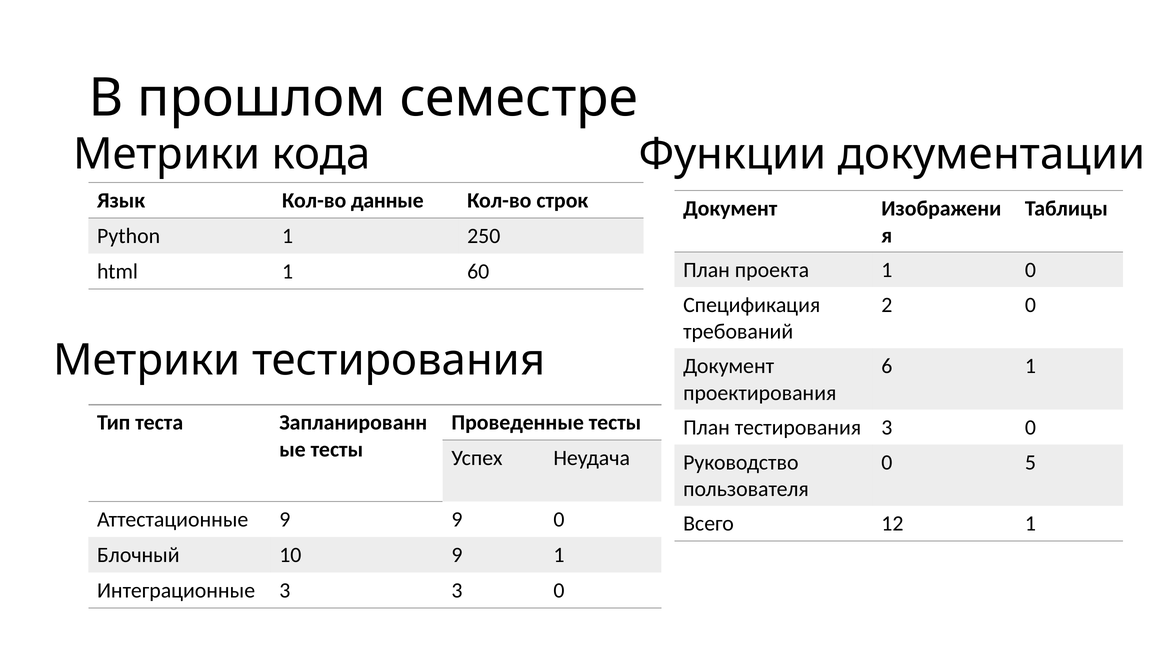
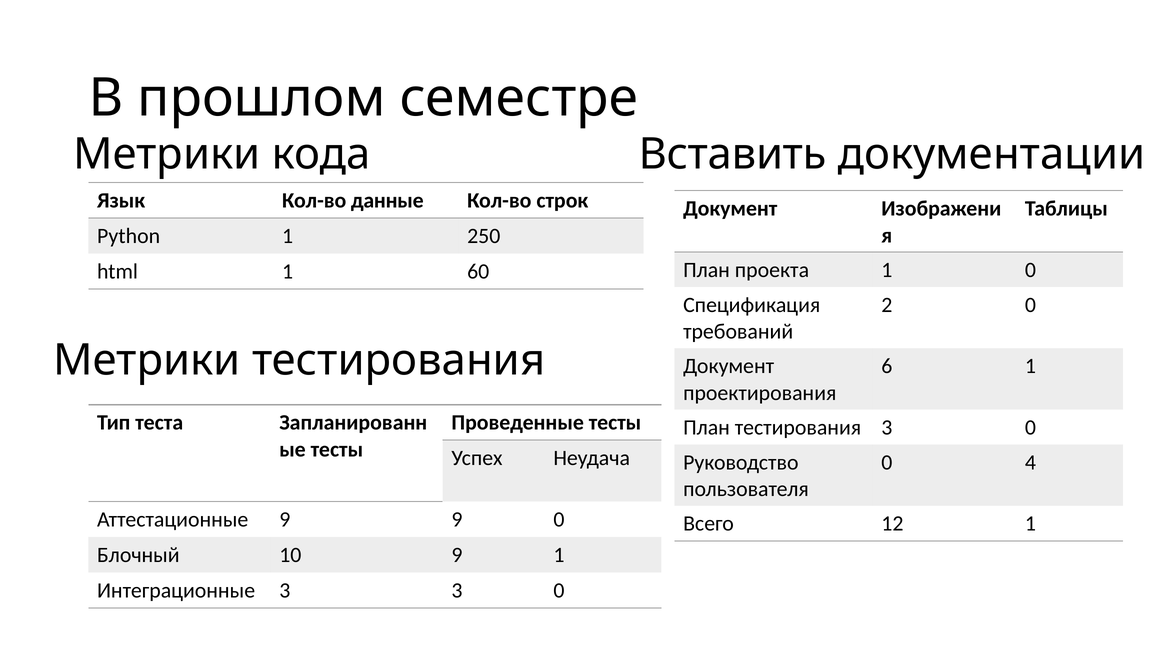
Функции: Функции -> Вставить
5: 5 -> 4
